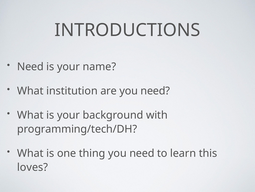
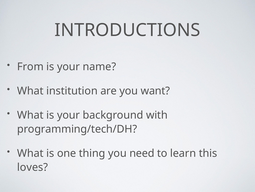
Need at (30, 66): Need -> From
are you need: need -> want
